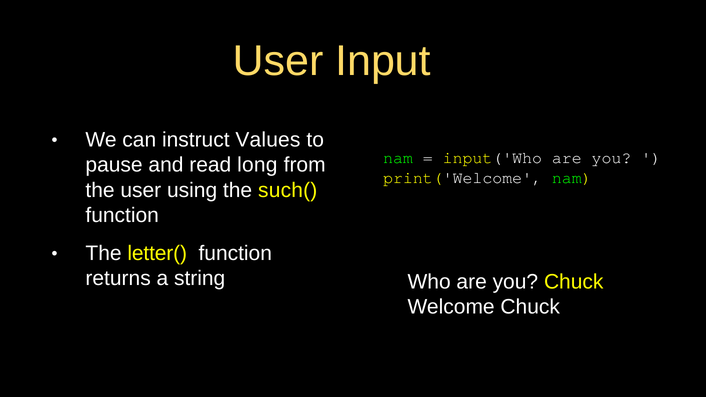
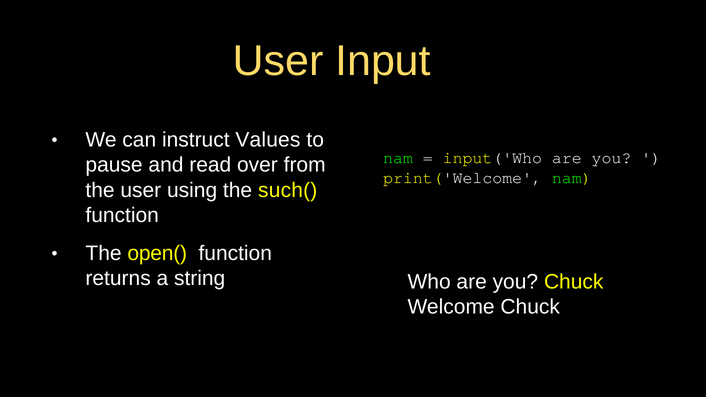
long: long -> over
letter(: letter( -> open(
